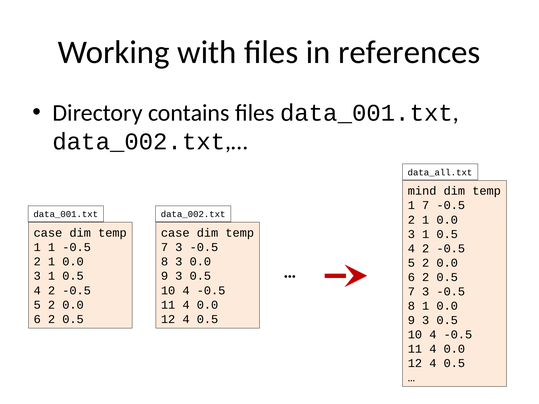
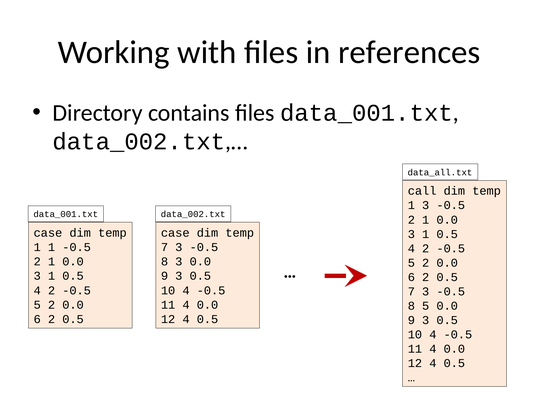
mind: mind -> call
1 7: 7 -> 3
8 1: 1 -> 5
